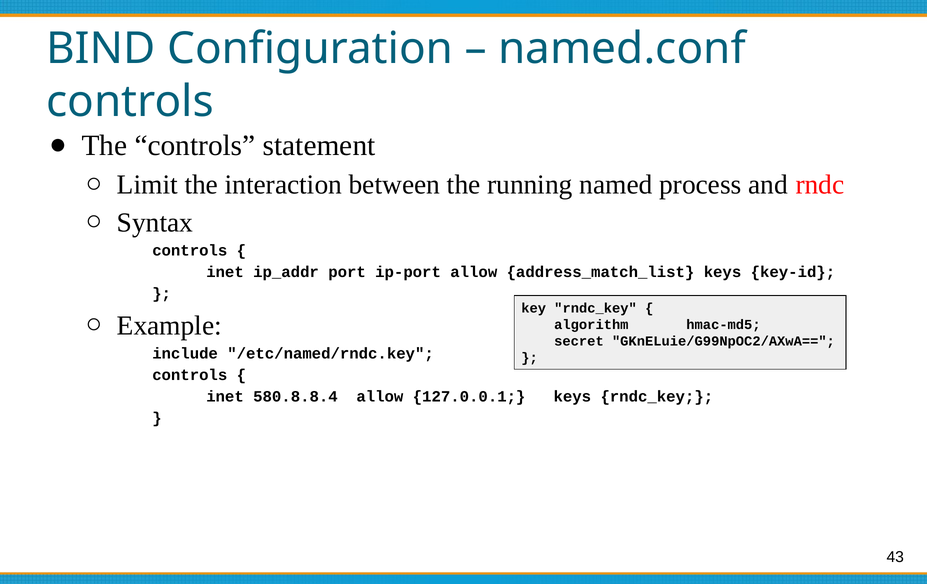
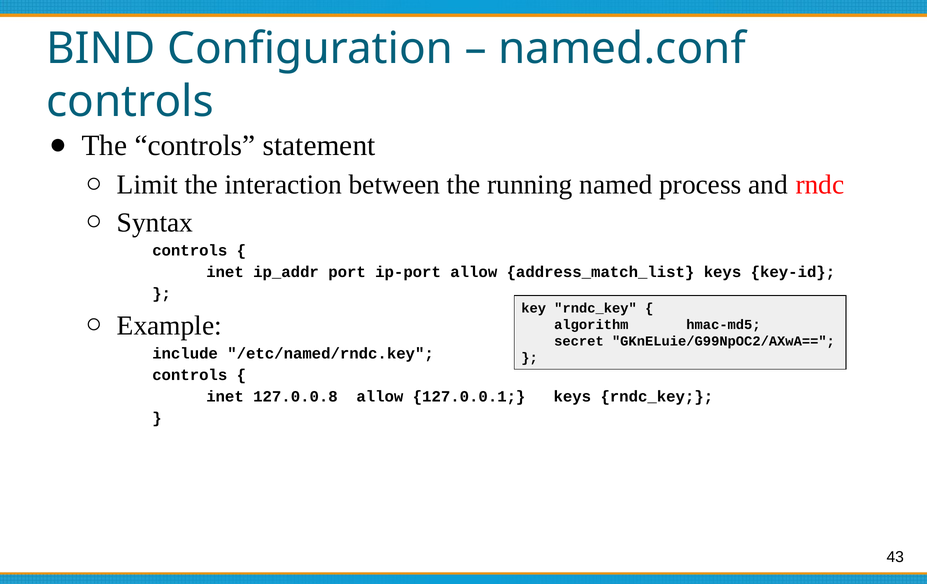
580.8.8.4: 580.8.8.4 -> 127.0.0.8
